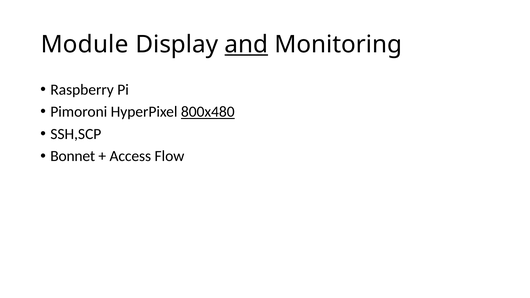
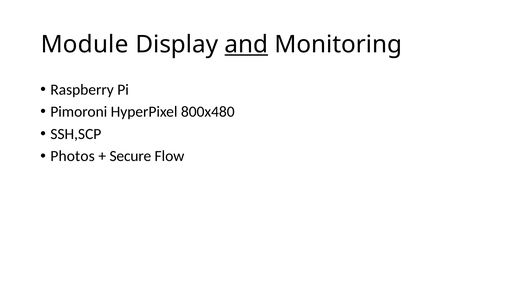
800x480 underline: present -> none
Bonnet: Bonnet -> Photos
Access: Access -> Secure
